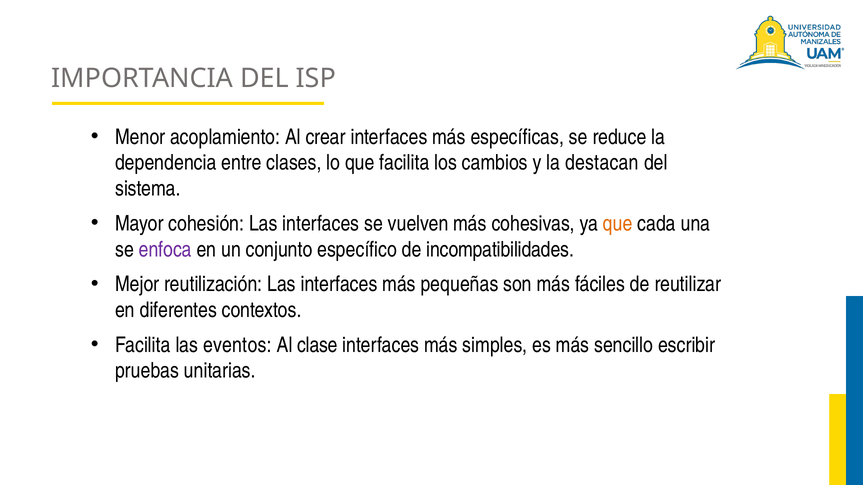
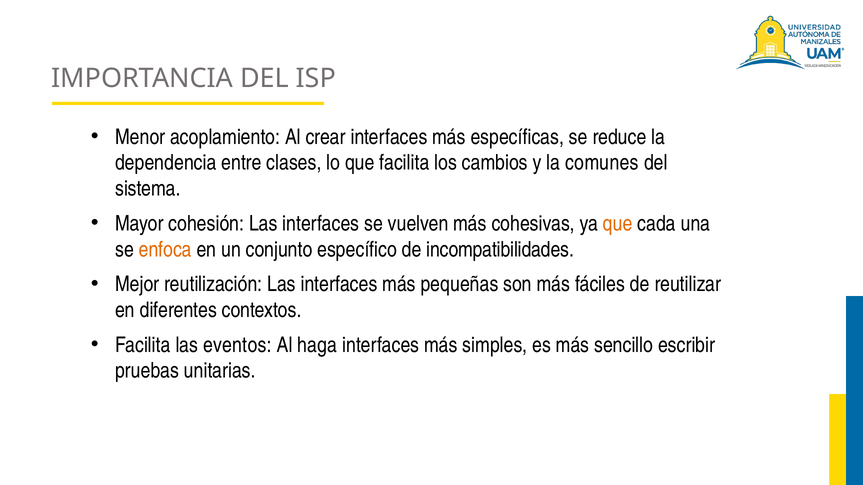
destacan: destacan -> comunes
enfoca colour: purple -> orange
clase: clase -> haga
